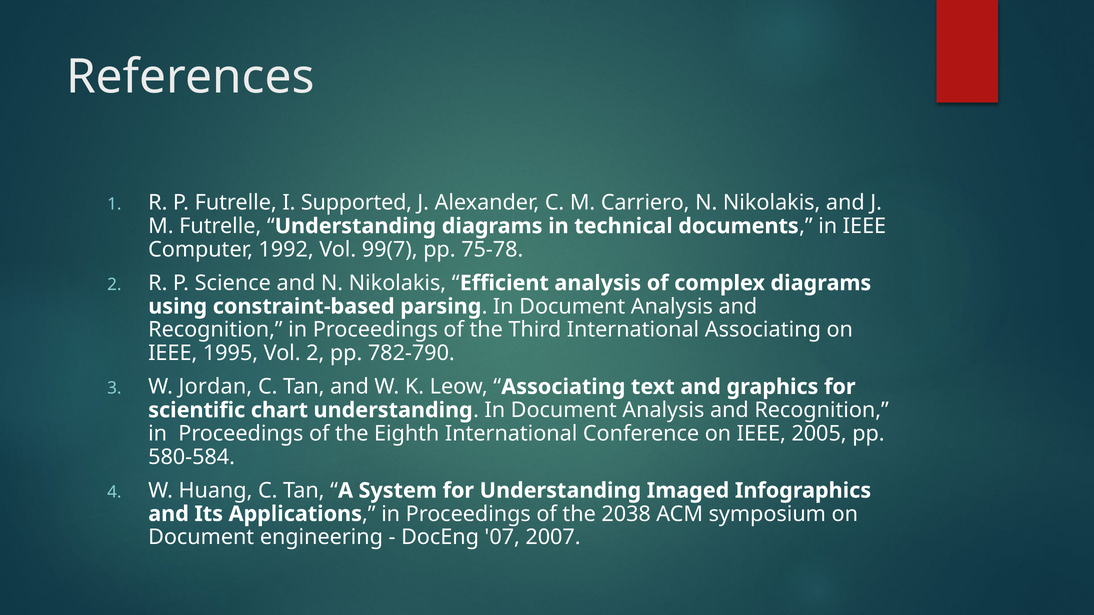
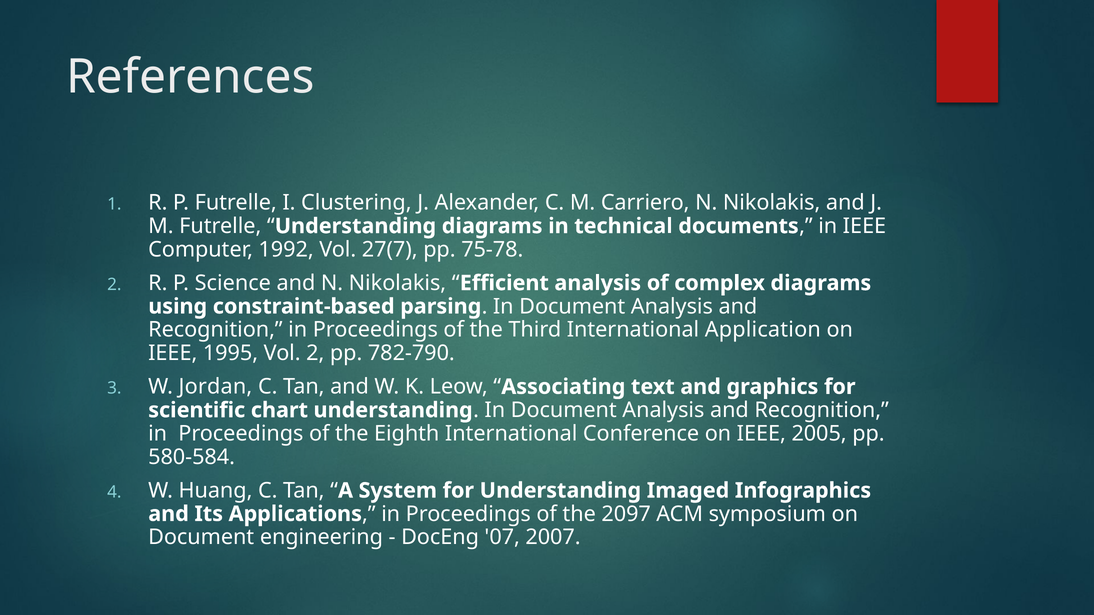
Supported: Supported -> Clustering
99(7: 99(7 -> 27(7
International Associating: Associating -> Application
2038: 2038 -> 2097
